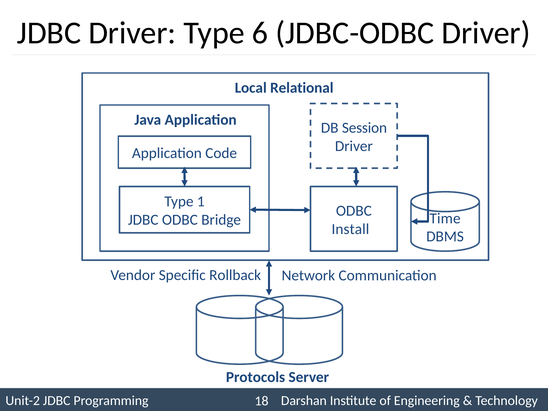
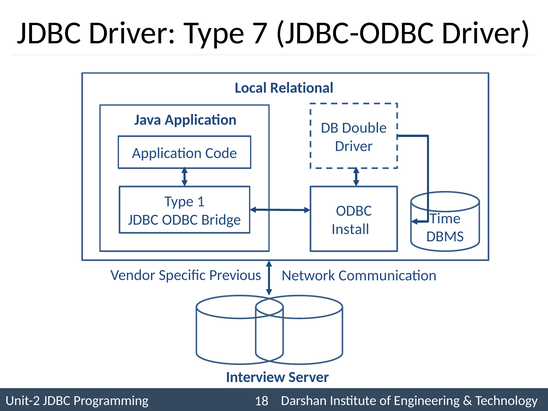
6: 6 -> 7
Session: Session -> Double
Rollback: Rollback -> Previous
Protocols: Protocols -> Interview
